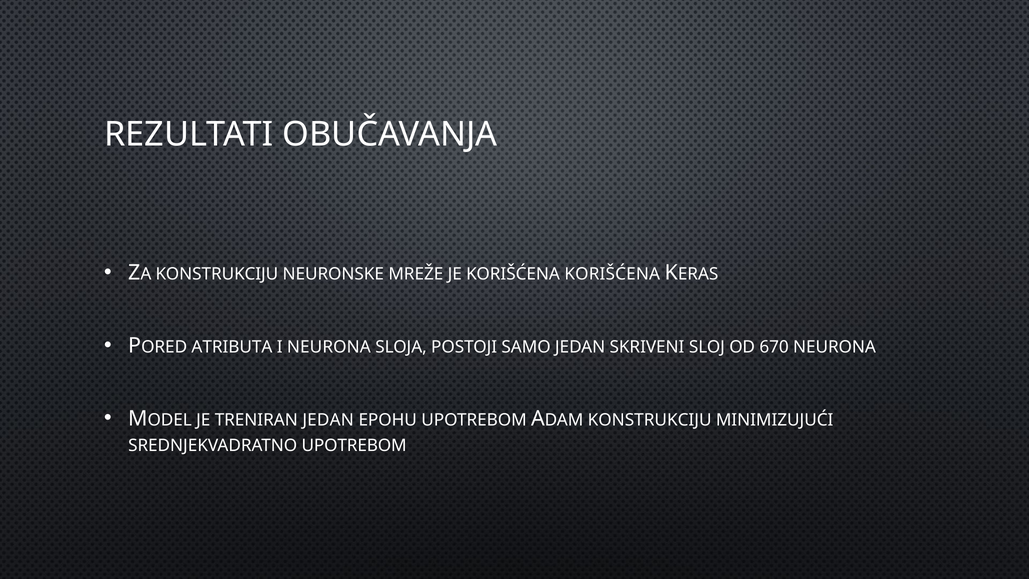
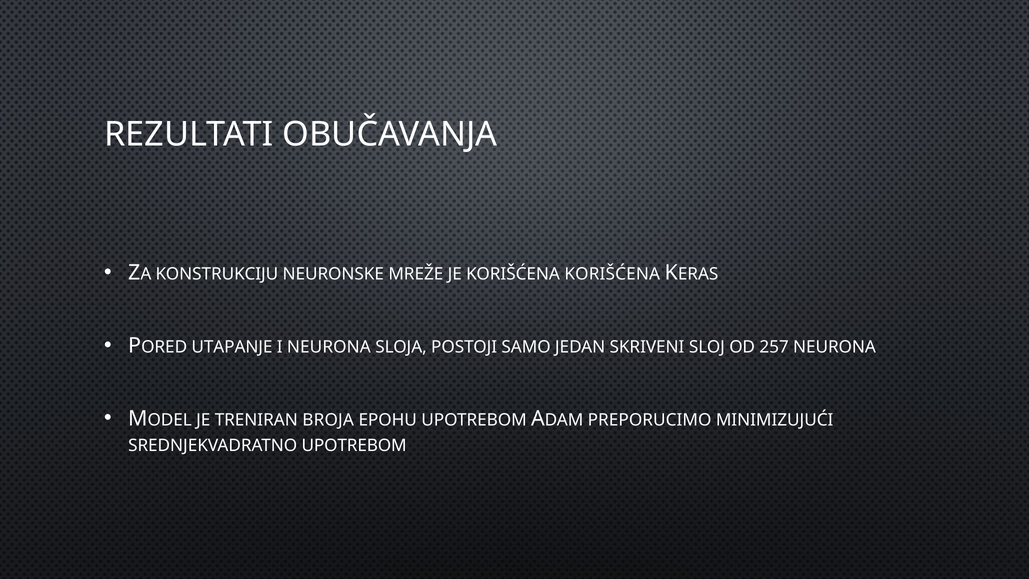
ATRIBUTA: ATRIBUTA -> UTAPANJE
670: 670 -> 257
TRENIRAN JEDAN: JEDAN -> BROJA
KONSTRUKCIJU at (650, 420): KONSTRUKCIJU -> PREPORUCIMO
